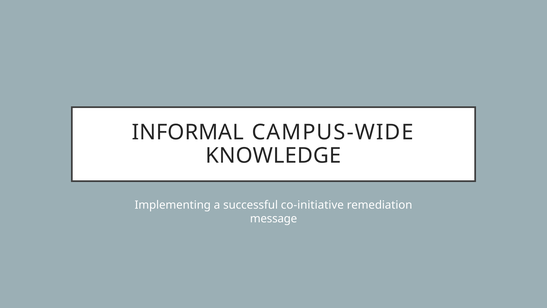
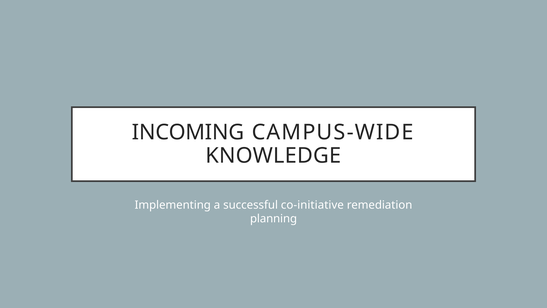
INFORMAL: INFORMAL -> INCOMING
message: message -> planning
